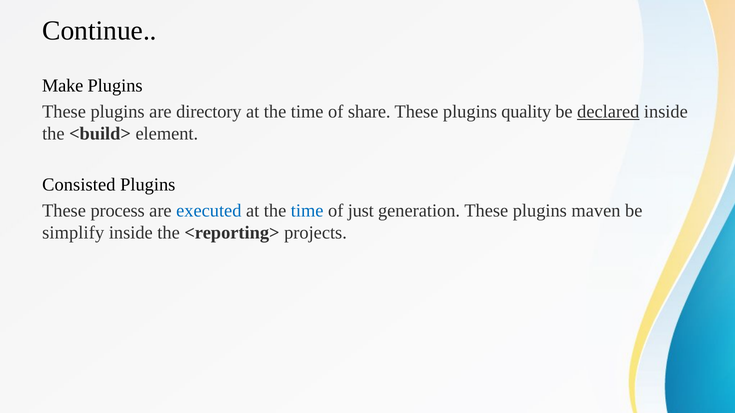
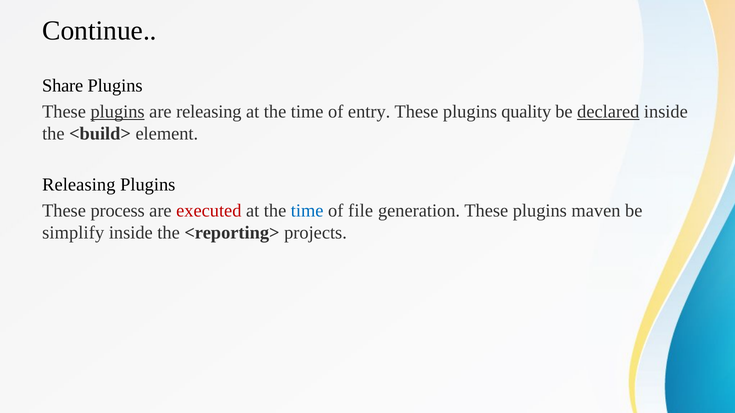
Make: Make -> Share
plugins at (118, 112) underline: none -> present
are directory: directory -> releasing
share: share -> entry
Consisted at (79, 185): Consisted -> Releasing
executed colour: blue -> red
just: just -> file
